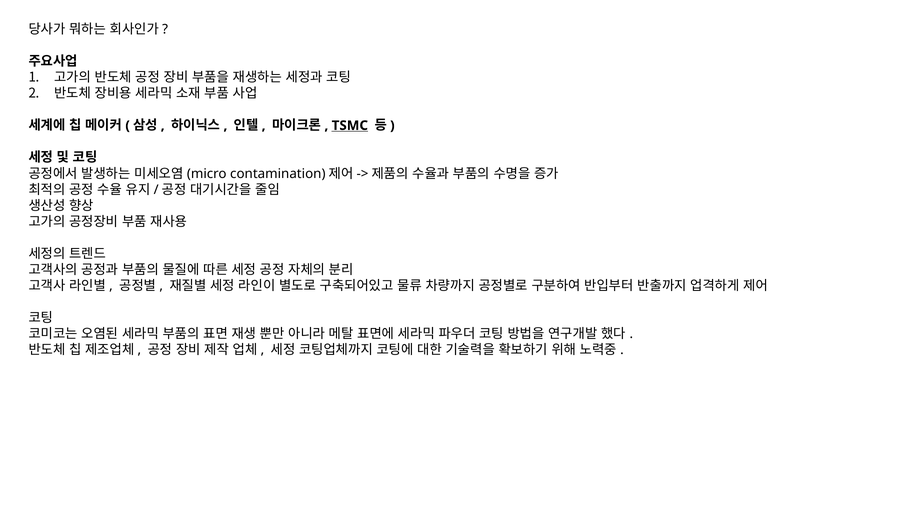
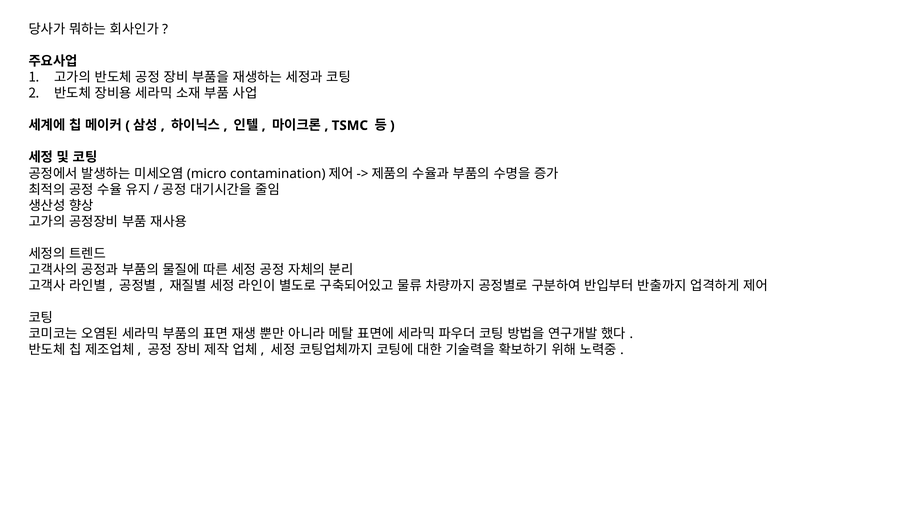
TSMC underline: present -> none
